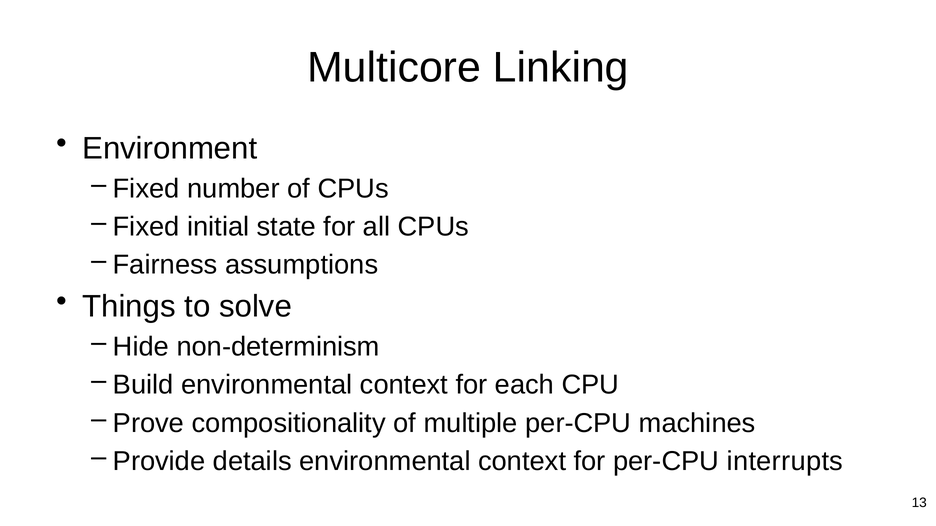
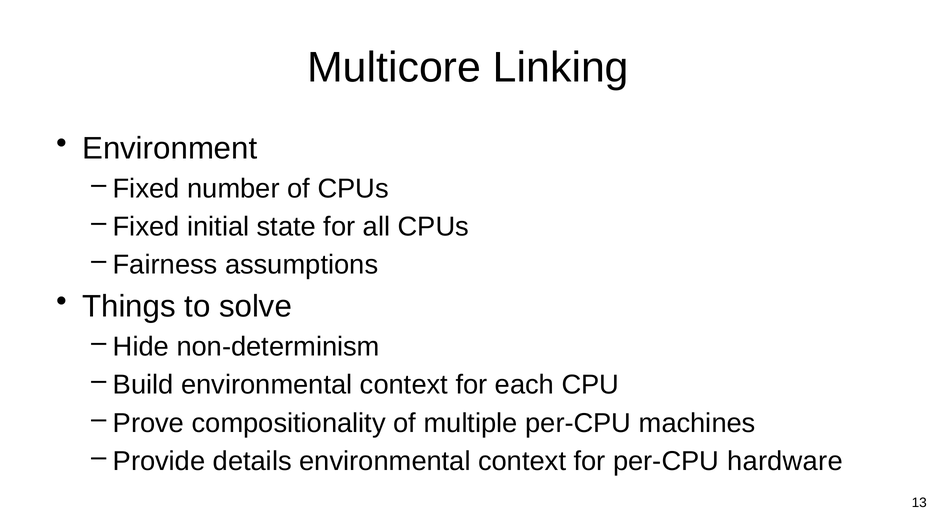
interrupts: interrupts -> hardware
